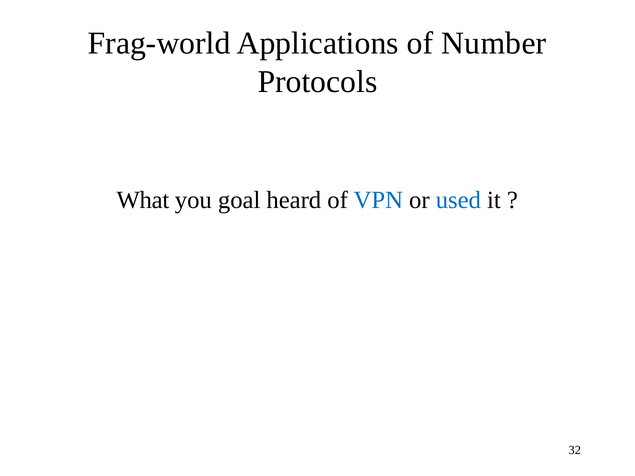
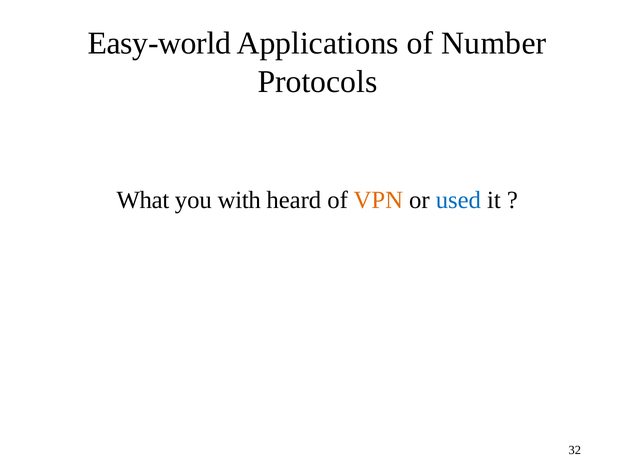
Frag-world: Frag-world -> Easy-world
goal: goal -> with
VPN colour: blue -> orange
